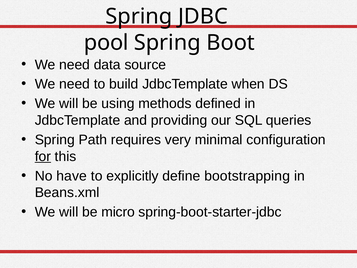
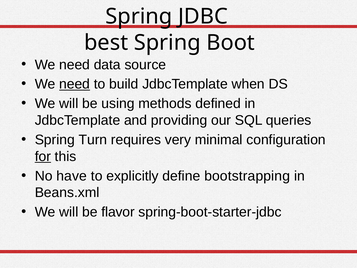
pool: pool -> best
need at (75, 84) underline: none -> present
Path: Path -> Turn
micro: micro -> flavor
